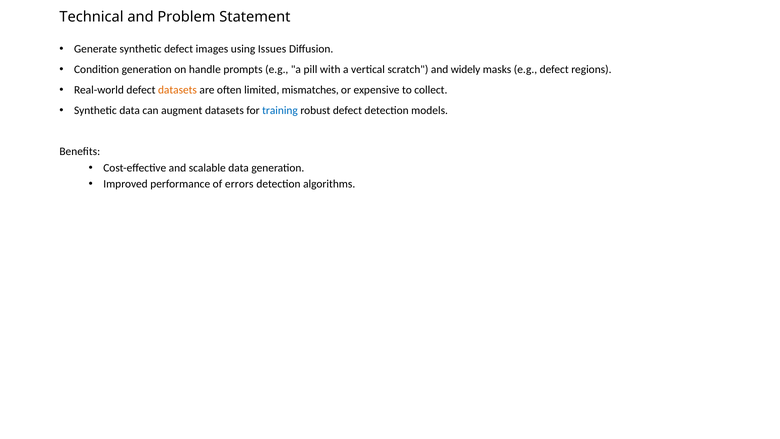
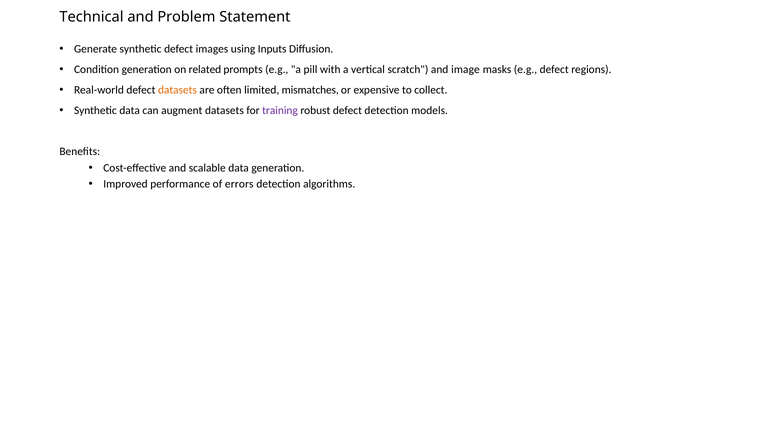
Issues: Issues -> Inputs
handle: handle -> related
widely: widely -> image
training colour: blue -> purple
